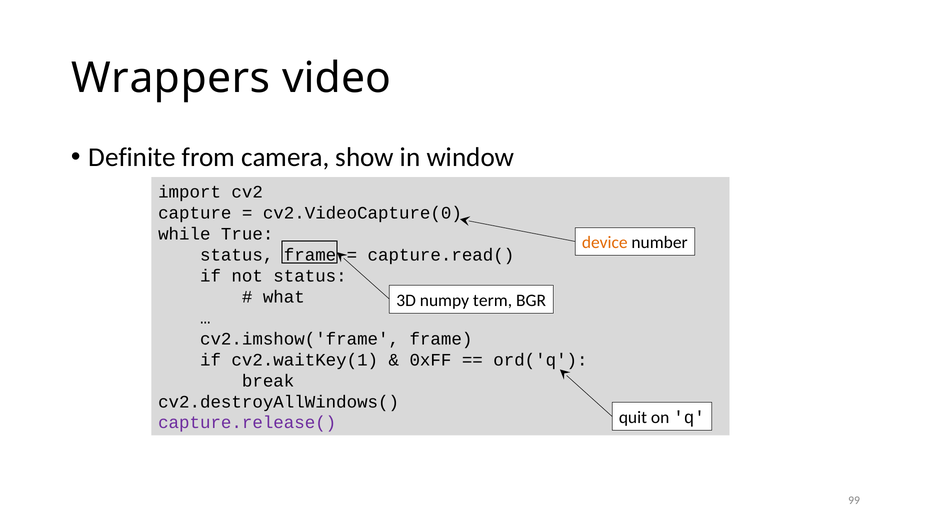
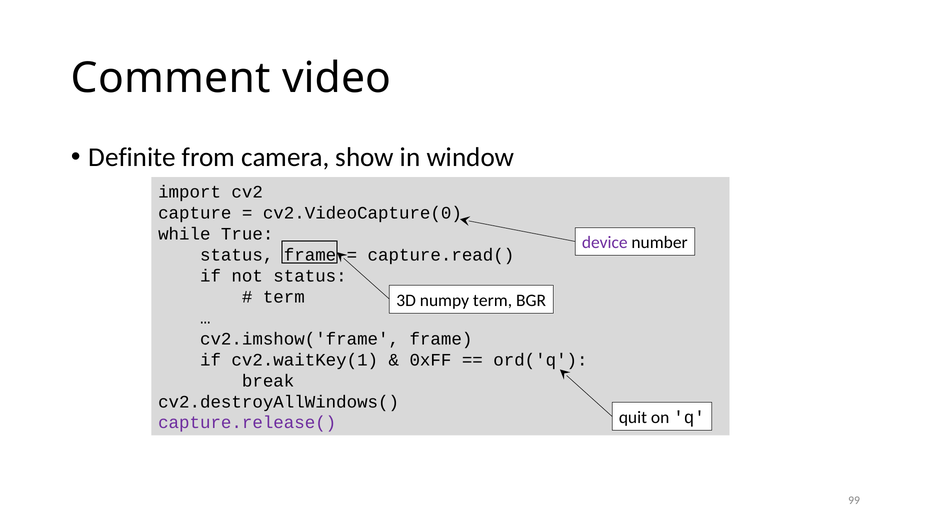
Wrappers: Wrappers -> Comment
device colour: orange -> purple
what at (284, 297): what -> term
